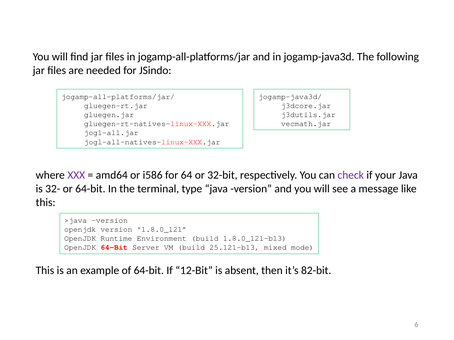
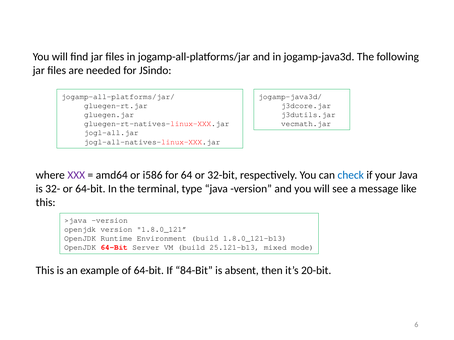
check colour: purple -> blue
12-Bit: 12-Bit -> 84-Bit
82-bit: 82-bit -> 20-bit
